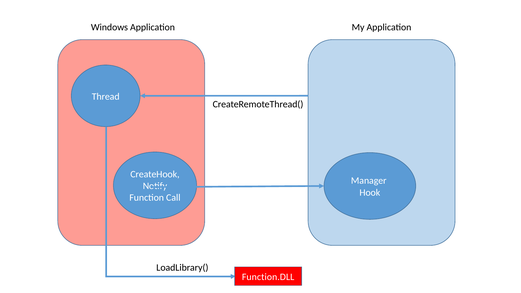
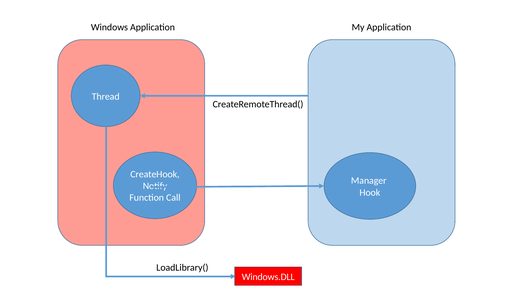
Function.DLL: Function.DLL -> Windows.DLL
